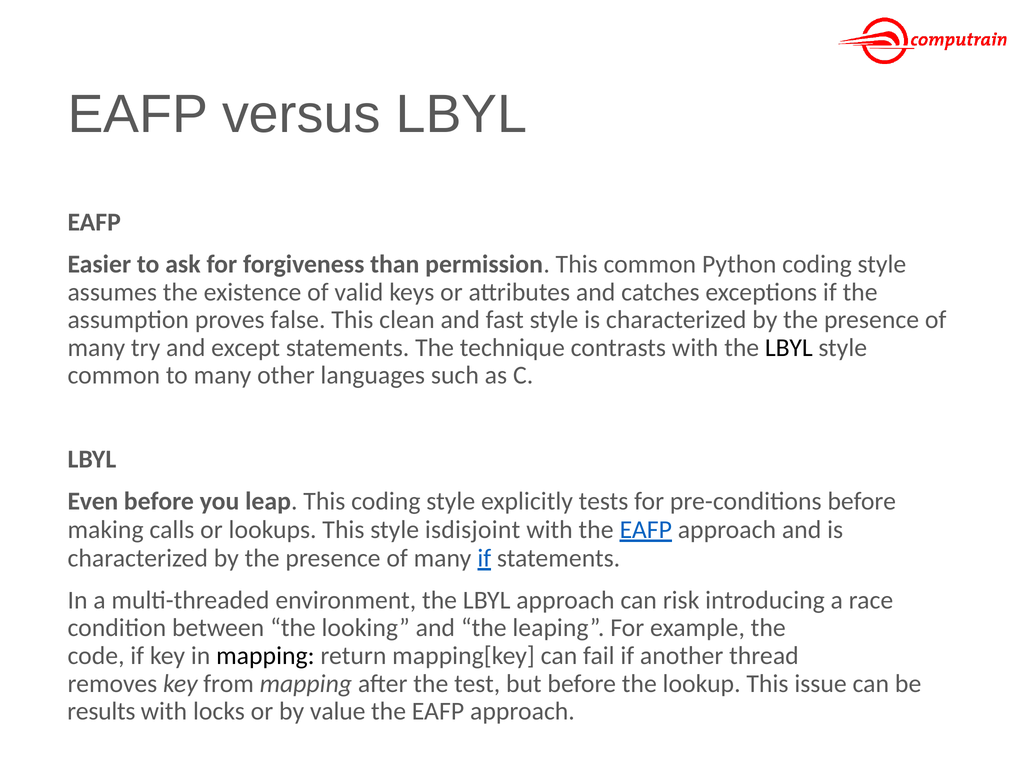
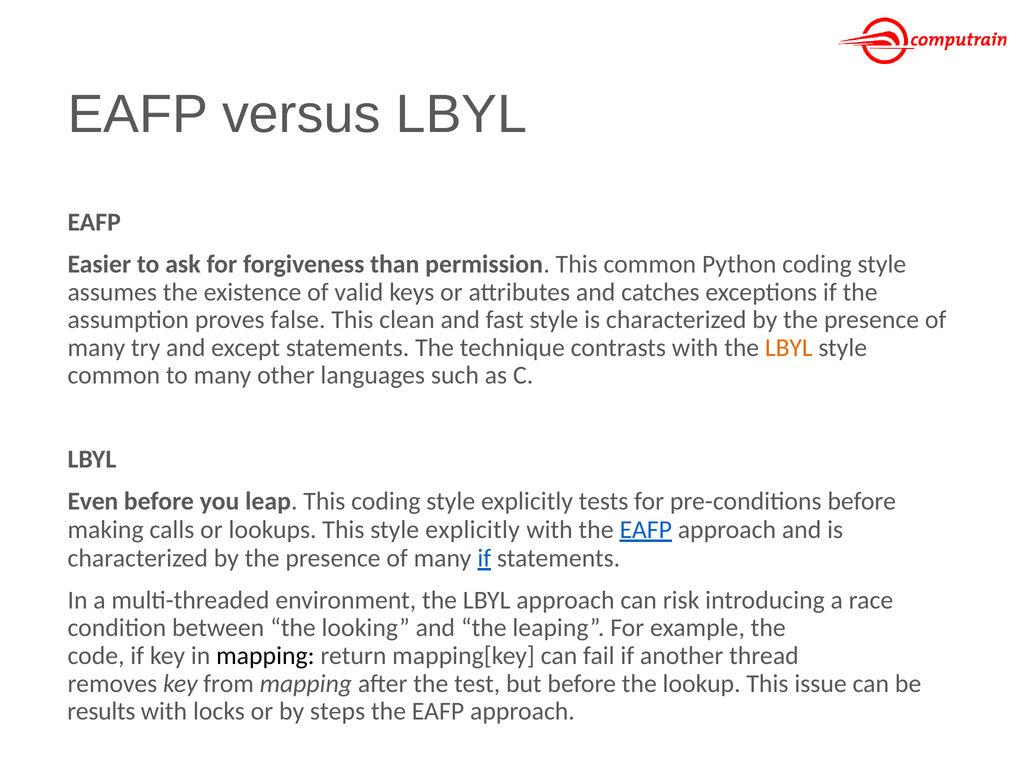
LBYL at (789, 348) colour: black -> orange
This style isdisjoint: isdisjoint -> explicitly
value: value -> steps
